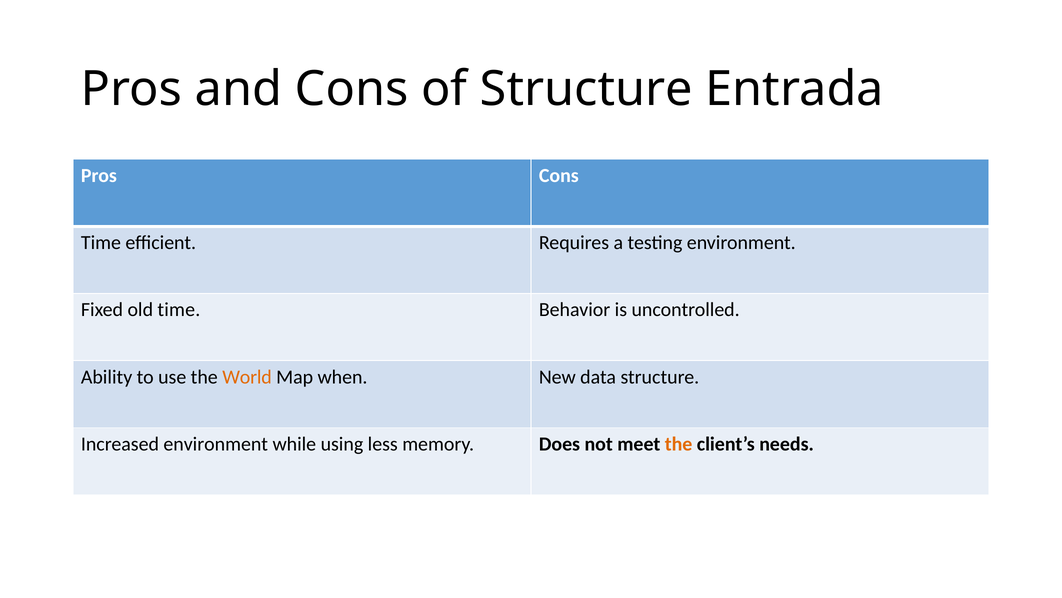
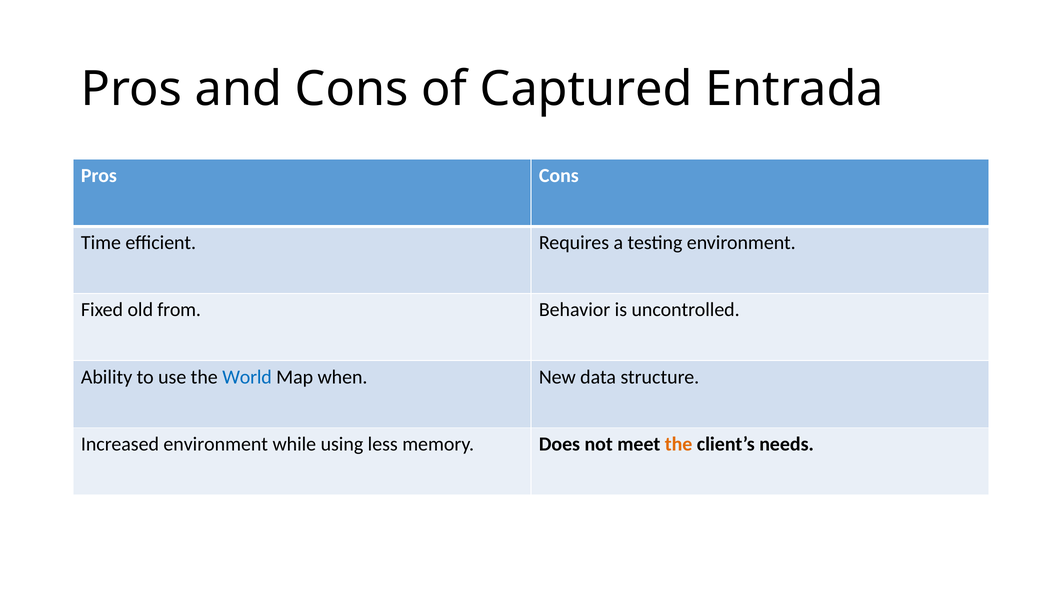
of Structure: Structure -> Captured
old time: time -> from
World colour: orange -> blue
